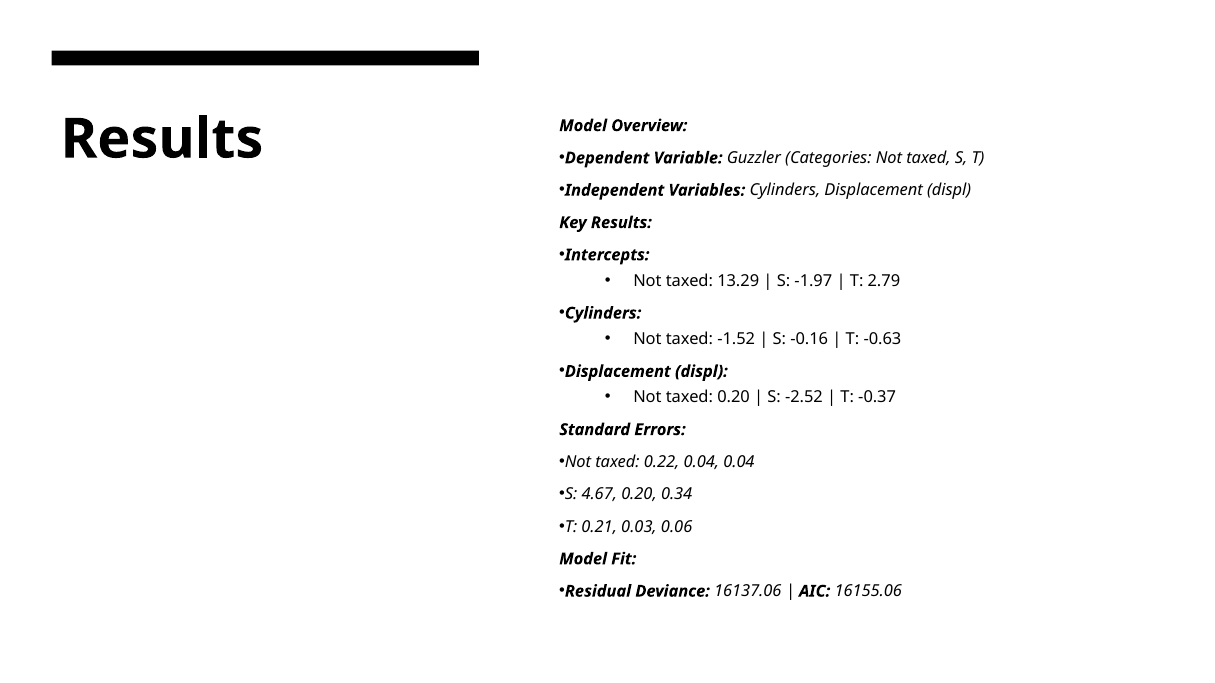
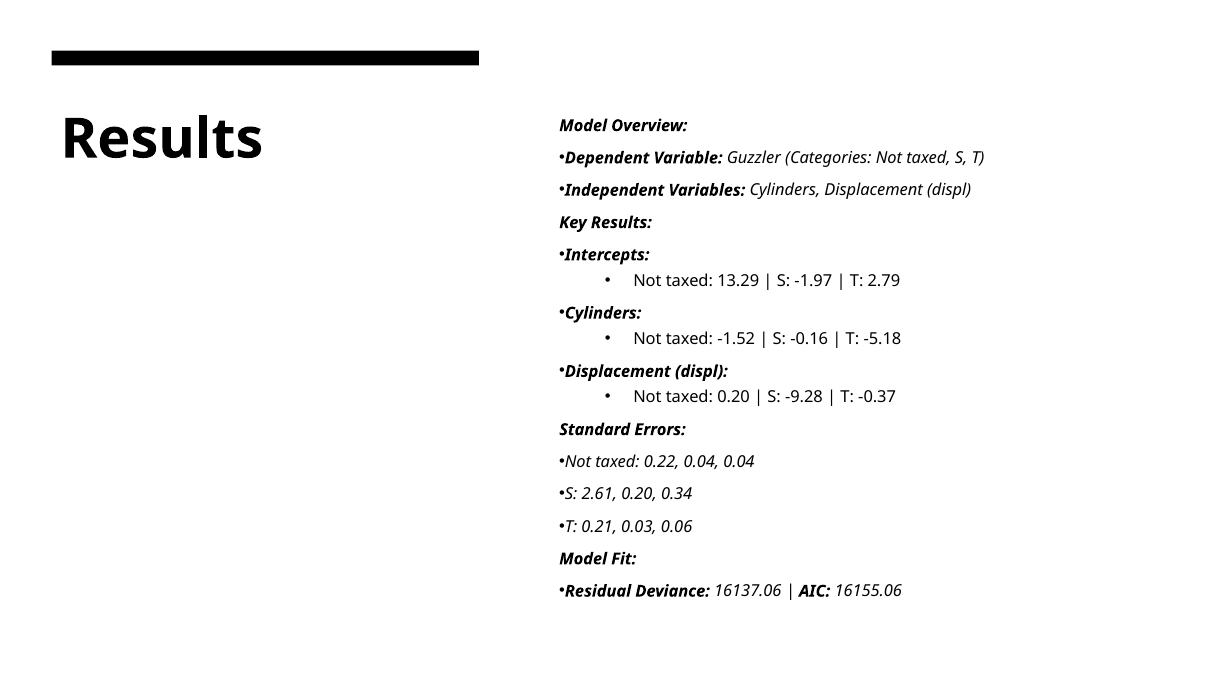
-0.63: -0.63 -> -5.18
-2.52: -2.52 -> -9.28
4.67: 4.67 -> 2.61
